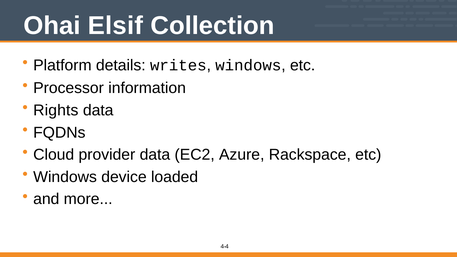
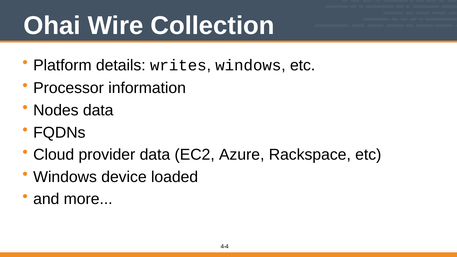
Elsif: Elsif -> Wire
Rights: Rights -> Nodes
